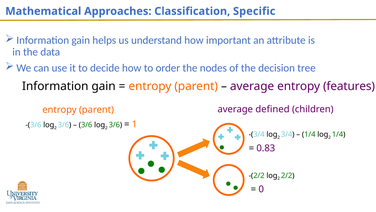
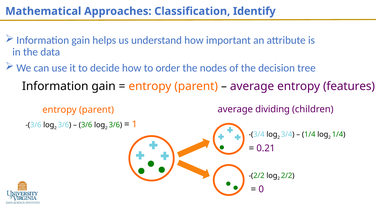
Specific: Specific -> Identify
defined: defined -> dividing
0.83: 0.83 -> 0.21
